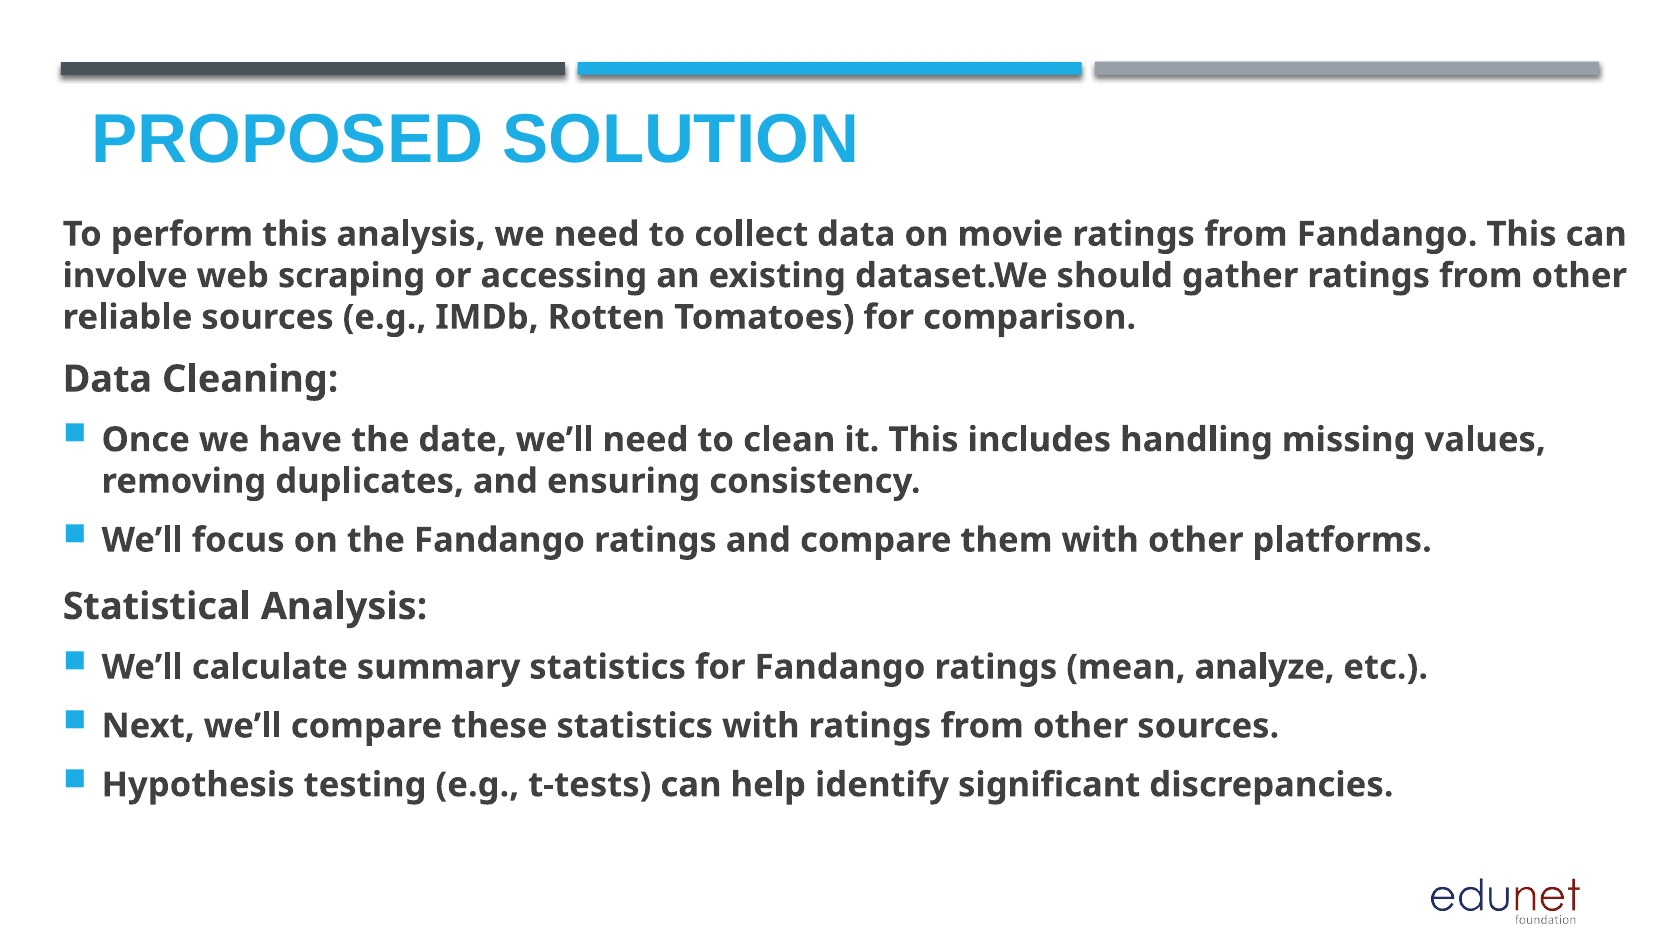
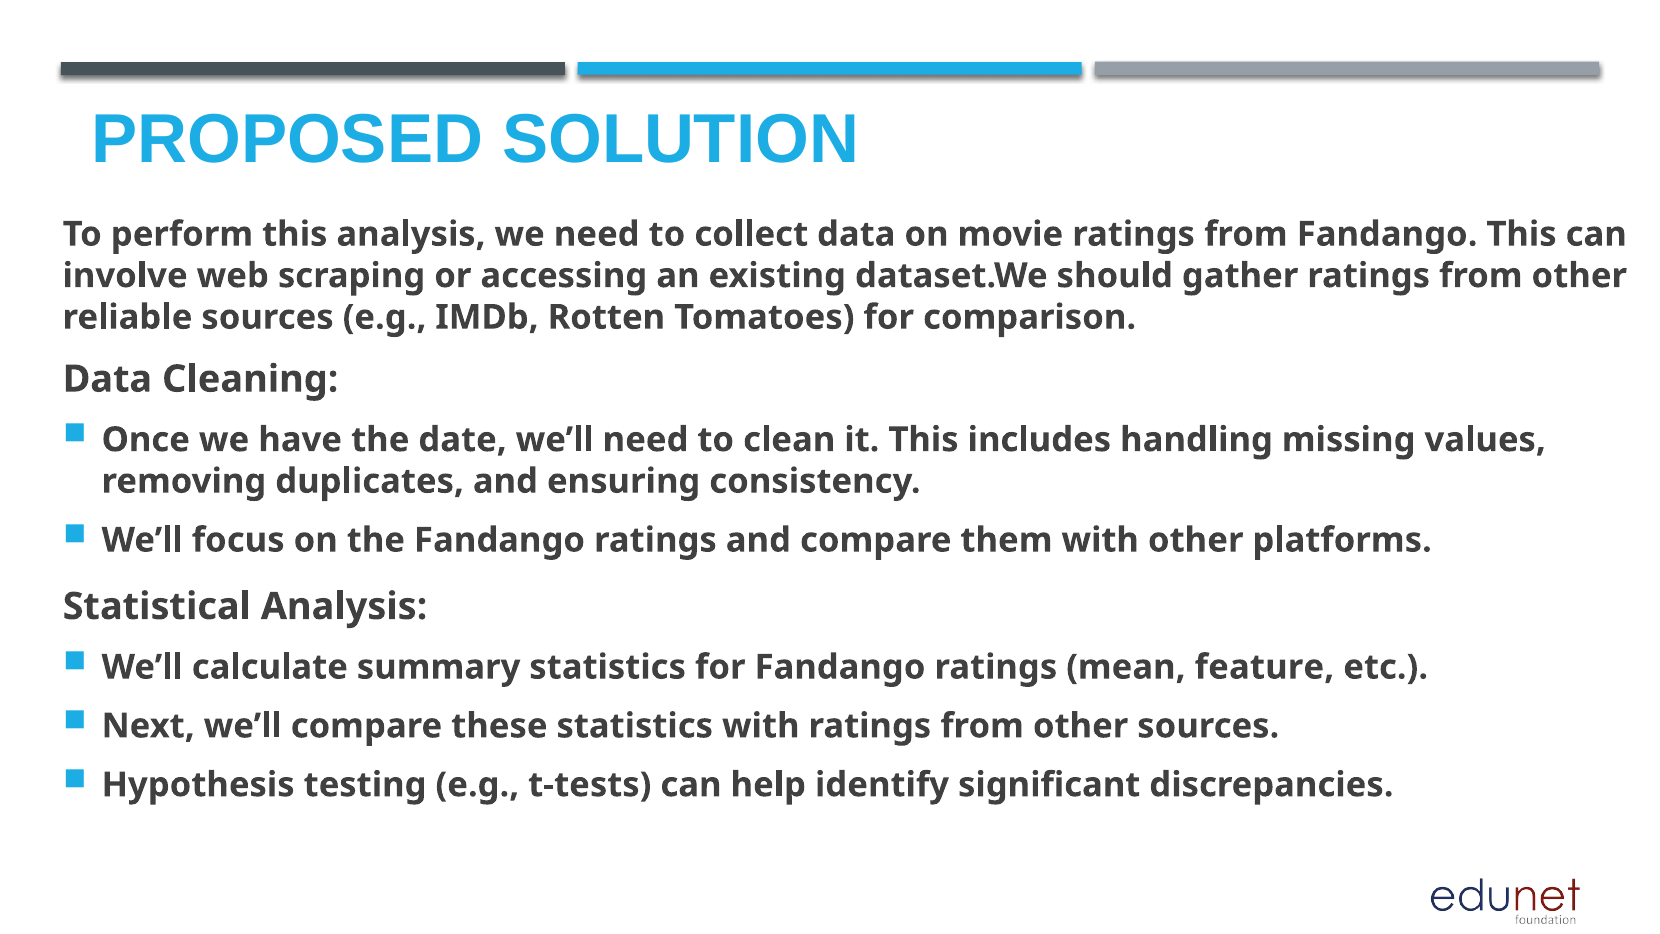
analyze: analyze -> feature
